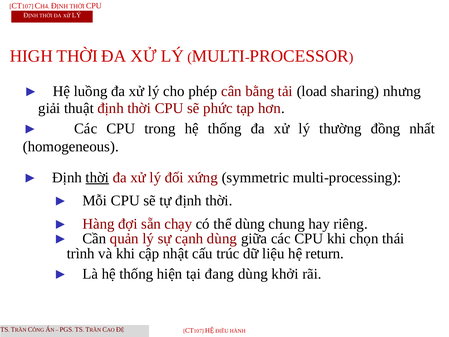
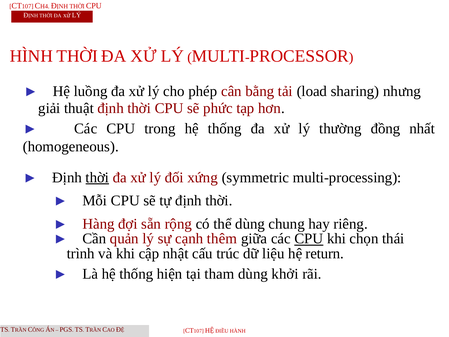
HIGH: HIGH -> HÌNH
chạy: chạy -> rộng
cạnh dùng: dùng -> thêm
CPU at (309, 239) underline: none -> present
đang: đang -> tham
